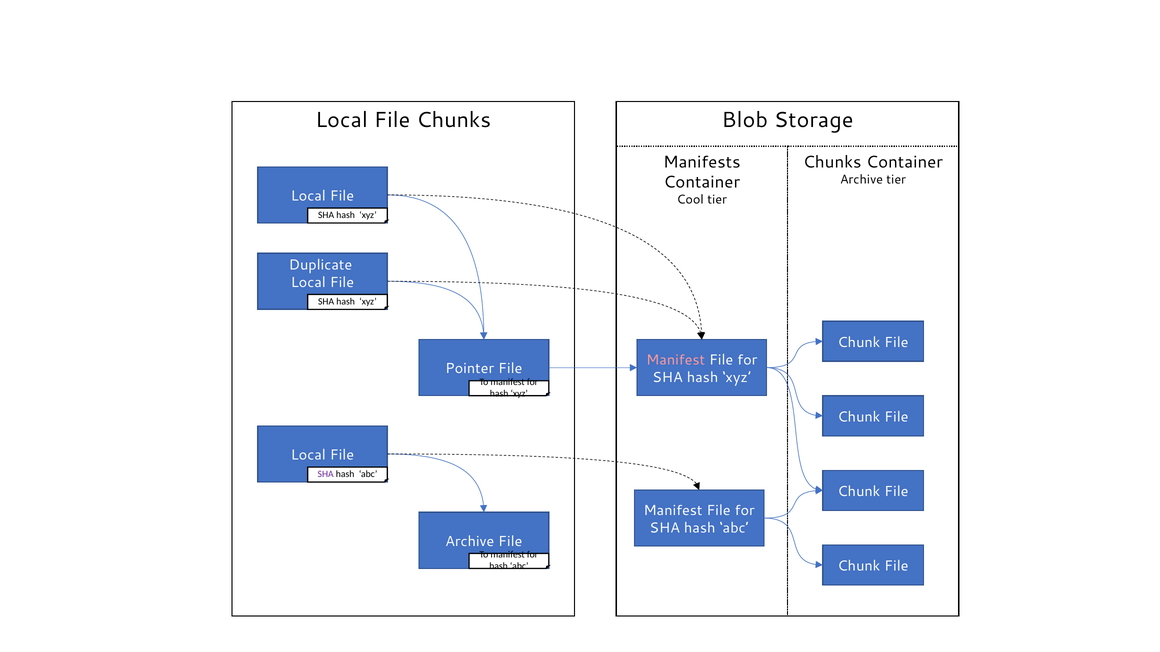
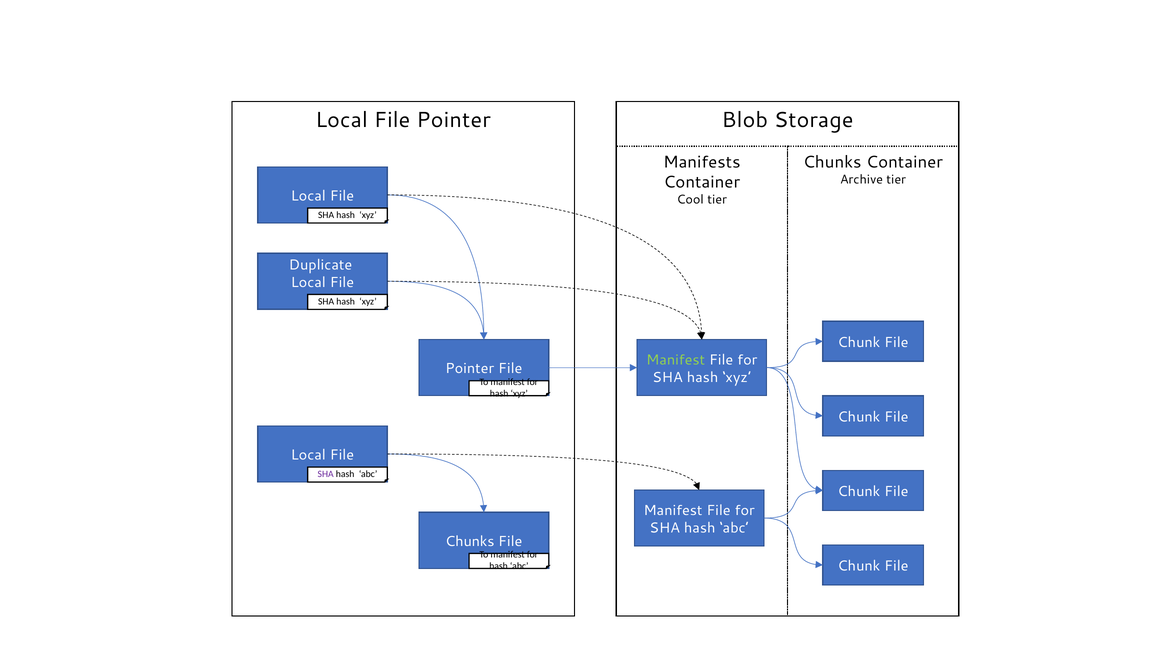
Chunks at (454, 120): Chunks -> Pointer
Manifest at (676, 360) colour: pink -> light green
Archive at (470, 542): Archive -> Chunks
